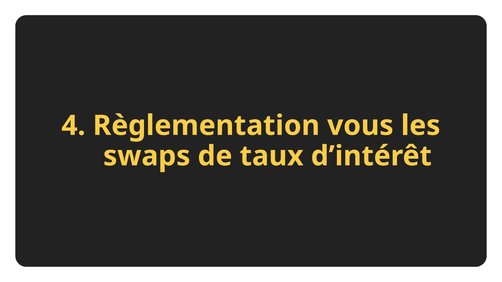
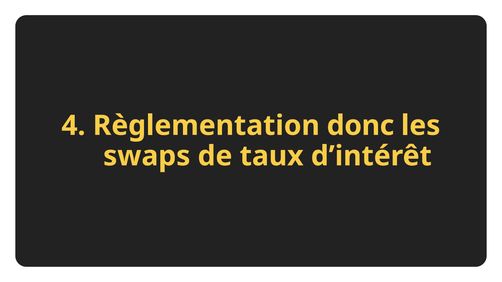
vous: vous -> donc
